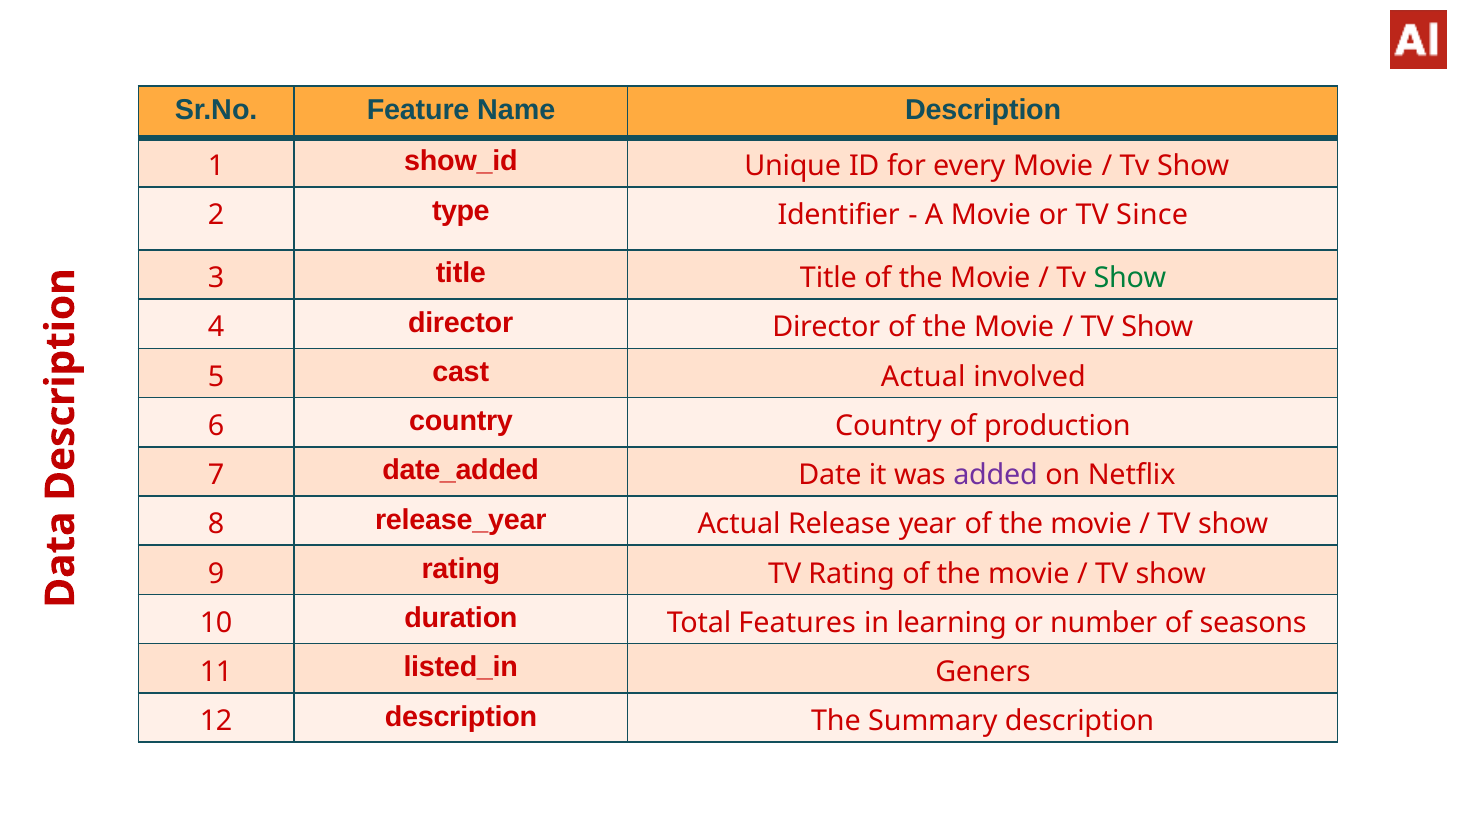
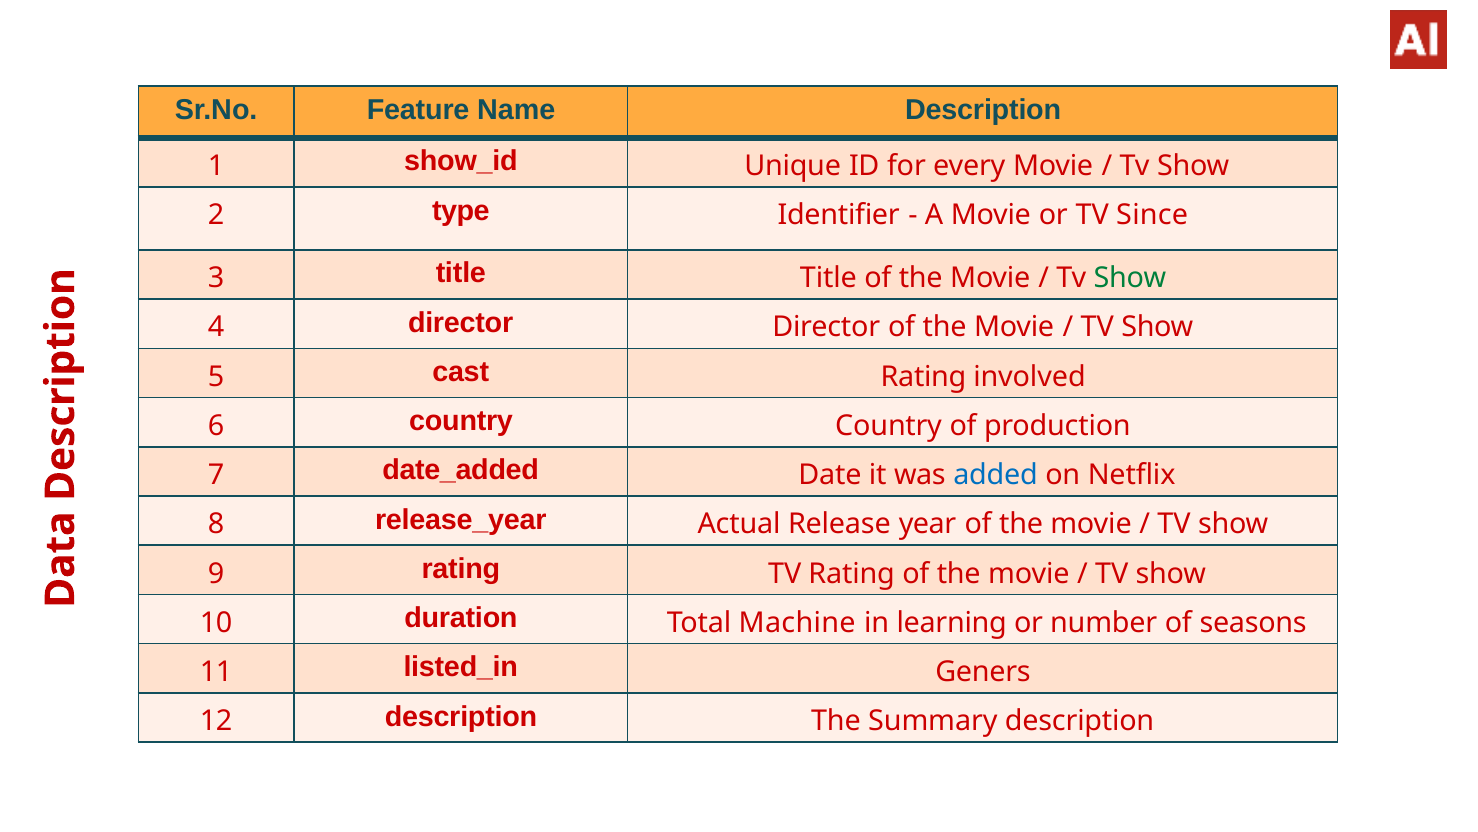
cast Actual: Actual -> Rating
added colour: purple -> blue
Features: Features -> Machine
